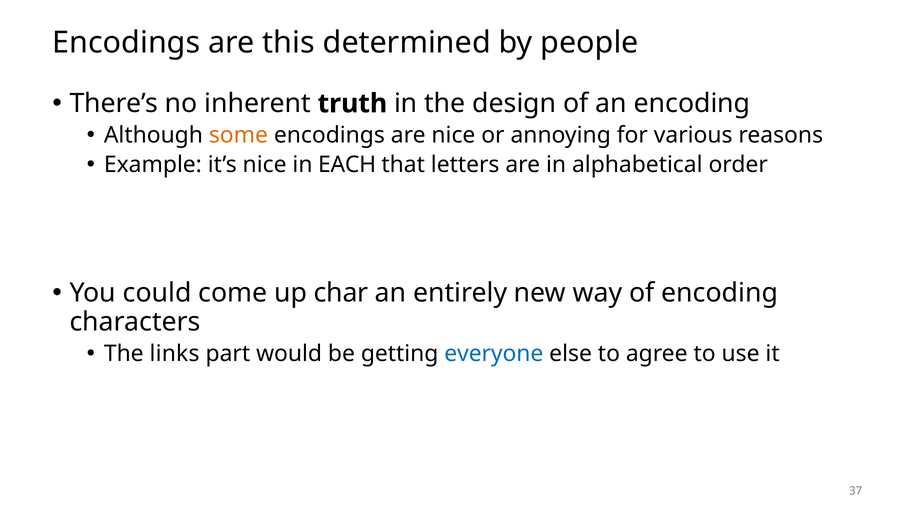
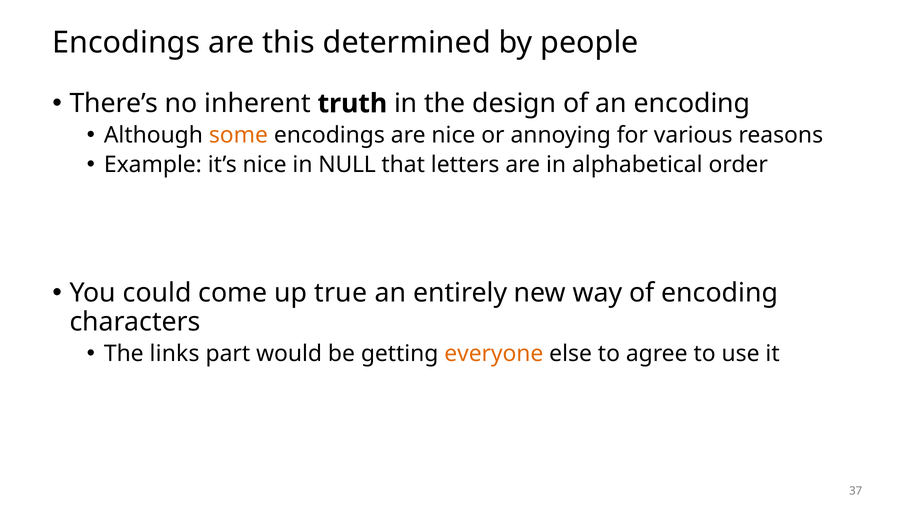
EACH: EACH -> NULL
char: char -> true
everyone colour: blue -> orange
